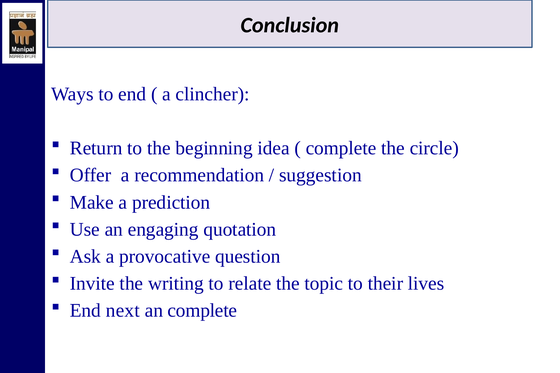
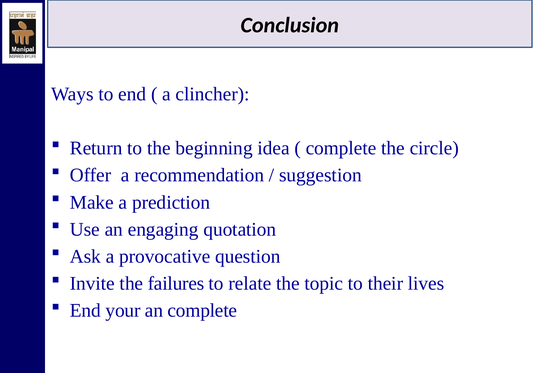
writing: writing -> failures
next: next -> your
